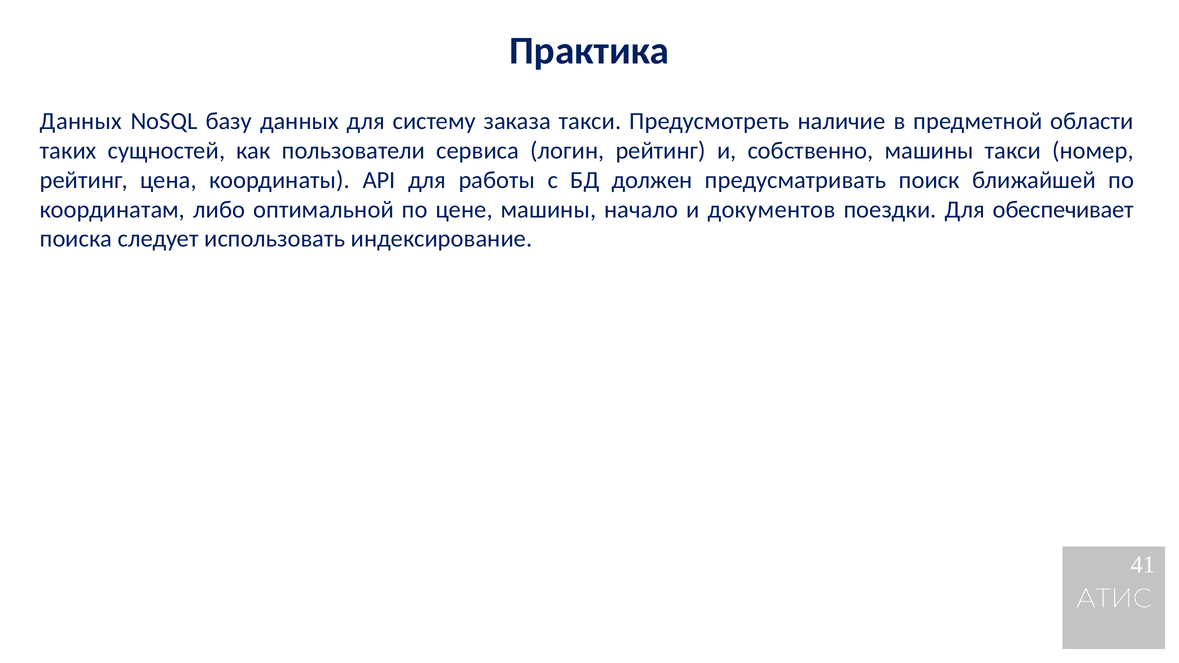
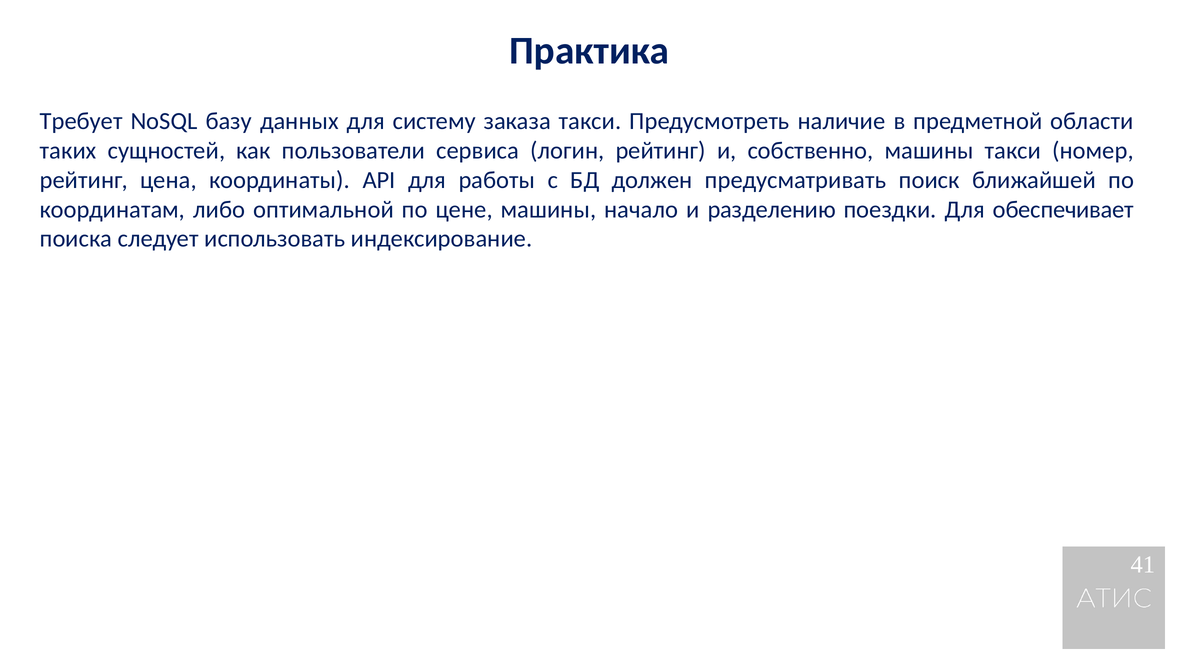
Данных at (81, 121): Данных -> Требует
документов: документов -> разделению
